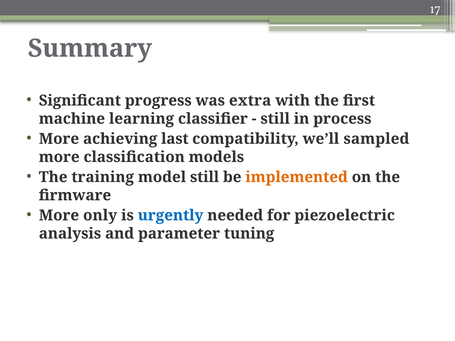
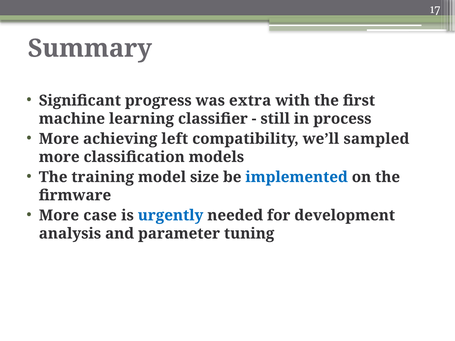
last: last -> left
model still: still -> size
implemented colour: orange -> blue
only: only -> case
piezoelectric: piezoelectric -> development
